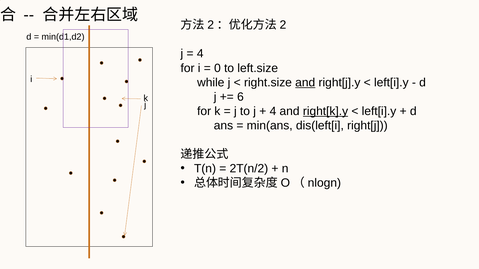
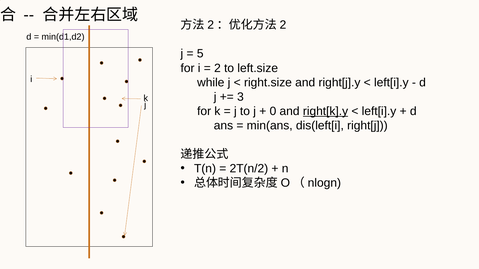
4 at (200, 54): 4 -> 5
0: 0 -> 2
and at (305, 83) underline: present -> none
6: 6 -> 3
4 at (273, 111): 4 -> 0
